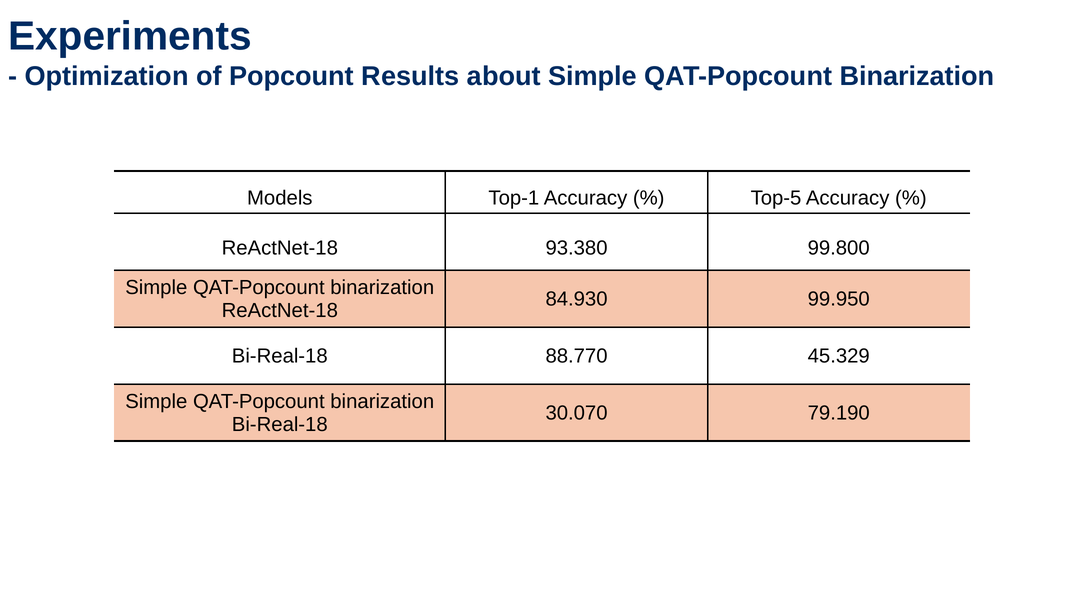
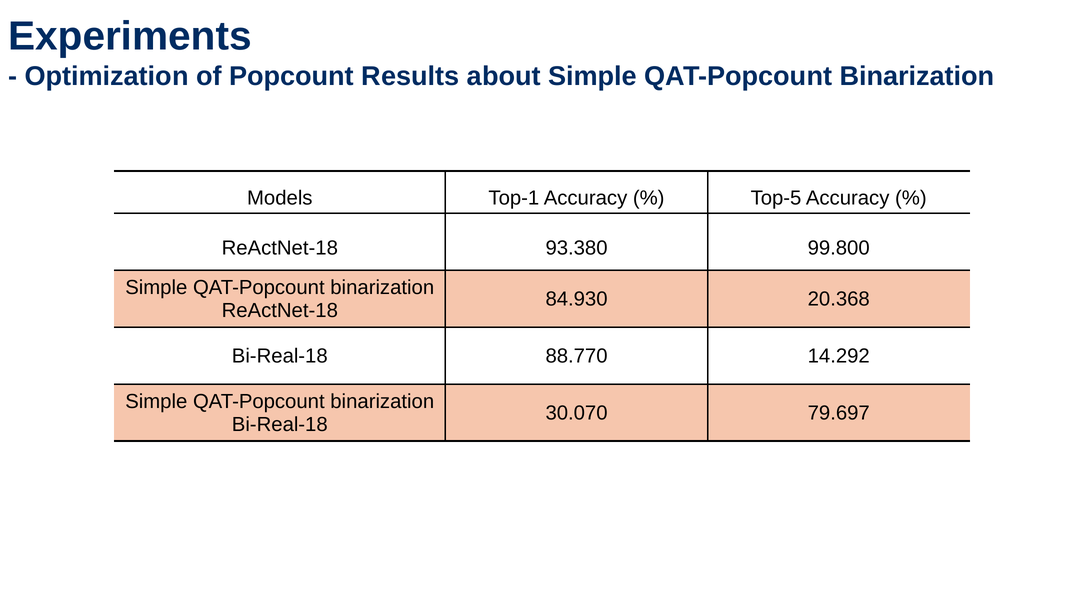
99.950: 99.950 -> 20.368
45.329: 45.329 -> 14.292
79.190: 79.190 -> 79.697
